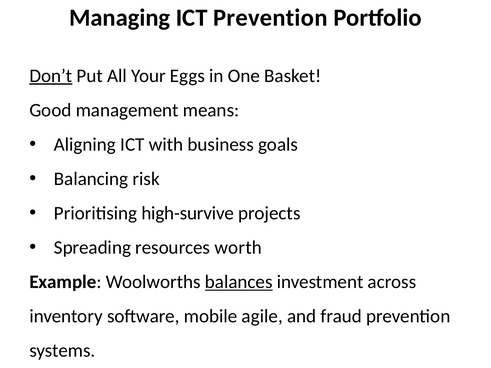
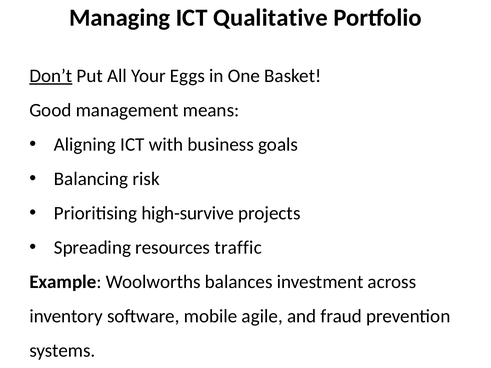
ICT Prevention: Prevention -> Qualitative
worth: worth -> traffic
balances underline: present -> none
